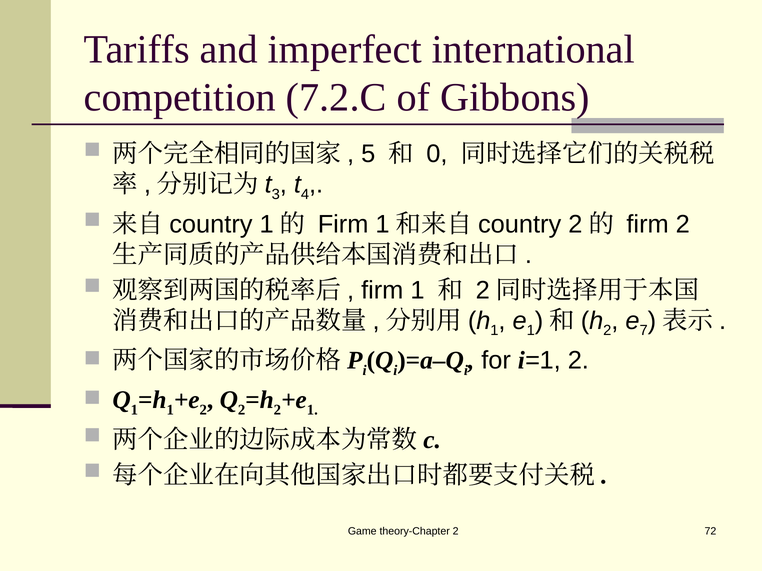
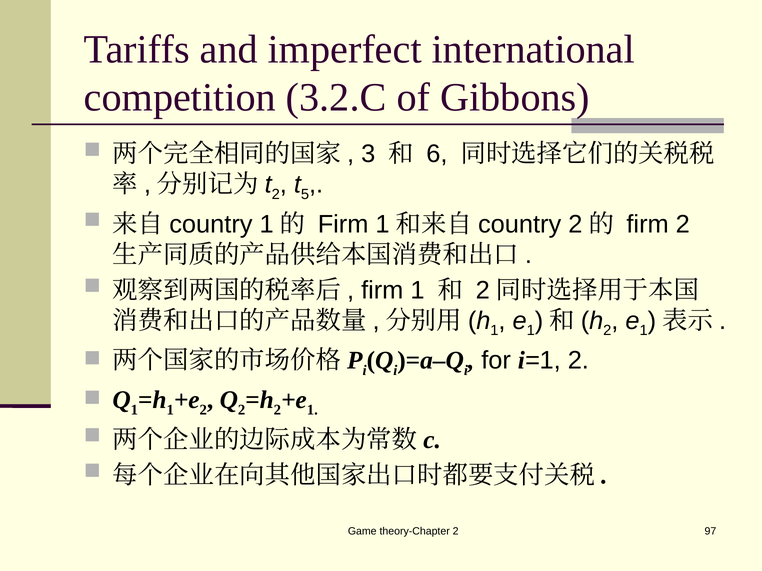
7.2.C: 7.2.C -> 3.2.C
5: 5 -> 3
0: 0 -> 6
3 at (276, 195): 3 -> 2
4: 4 -> 5
7 at (644, 331): 7 -> 1
72: 72 -> 97
